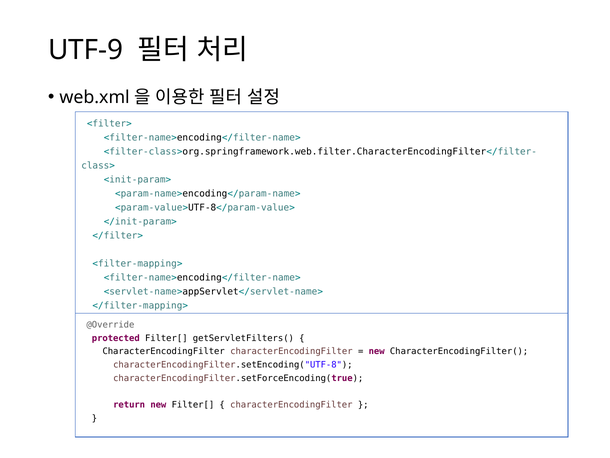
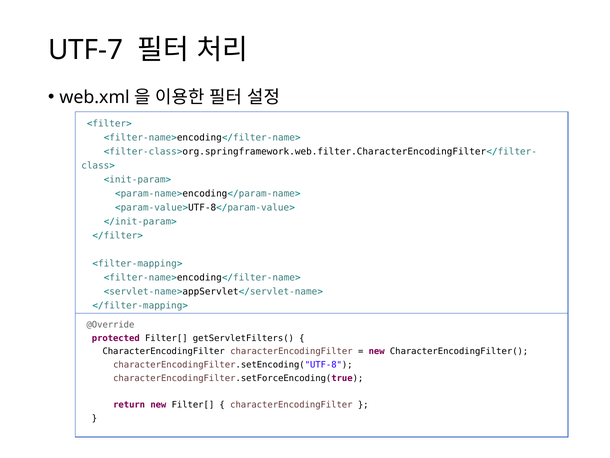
UTF-9: UTF-9 -> UTF-7
